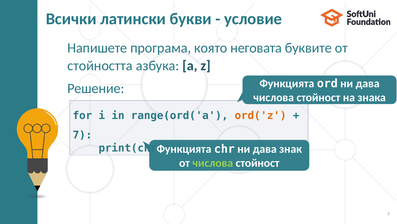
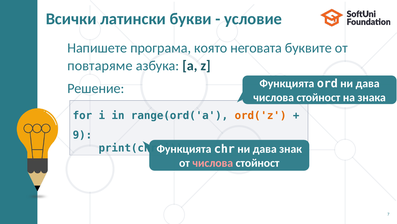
стойността: стойността -> повтаряме
7 at (82, 135): 7 -> 9
числова at (213, 163) colour: light green -> pink
